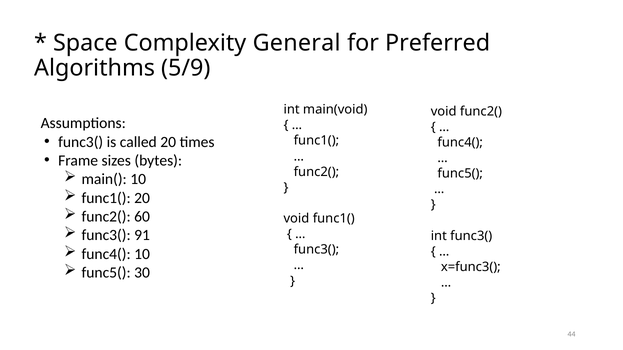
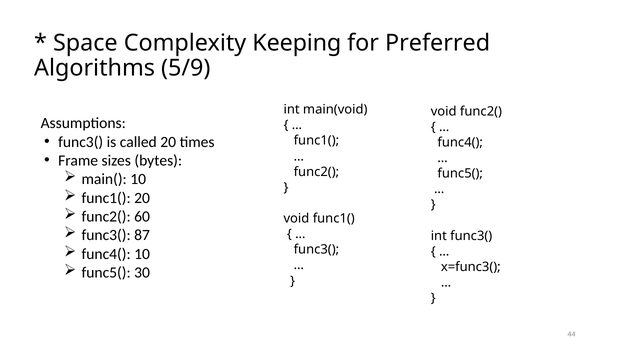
General: General -> Keeping
91: 91 -> 87
